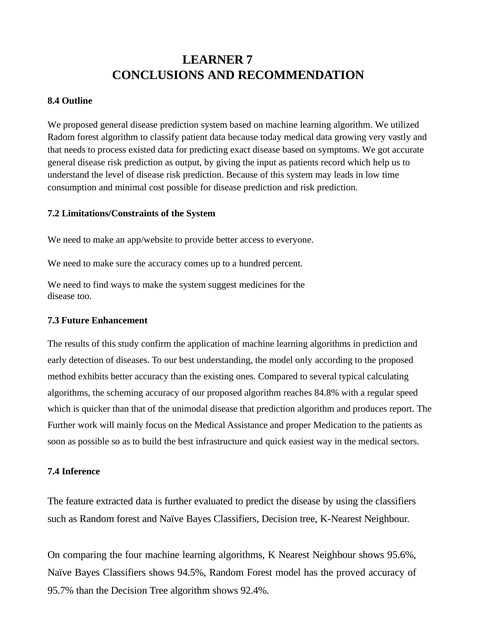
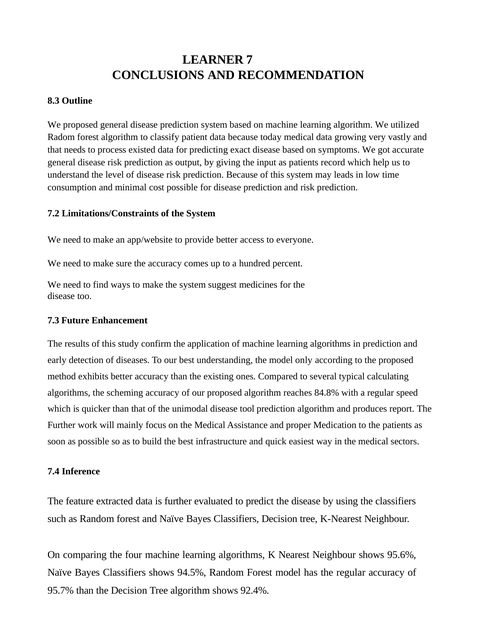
8.4: 8.4 -> 8.3
disease that: that -> tool
the proved: proved -> regular
